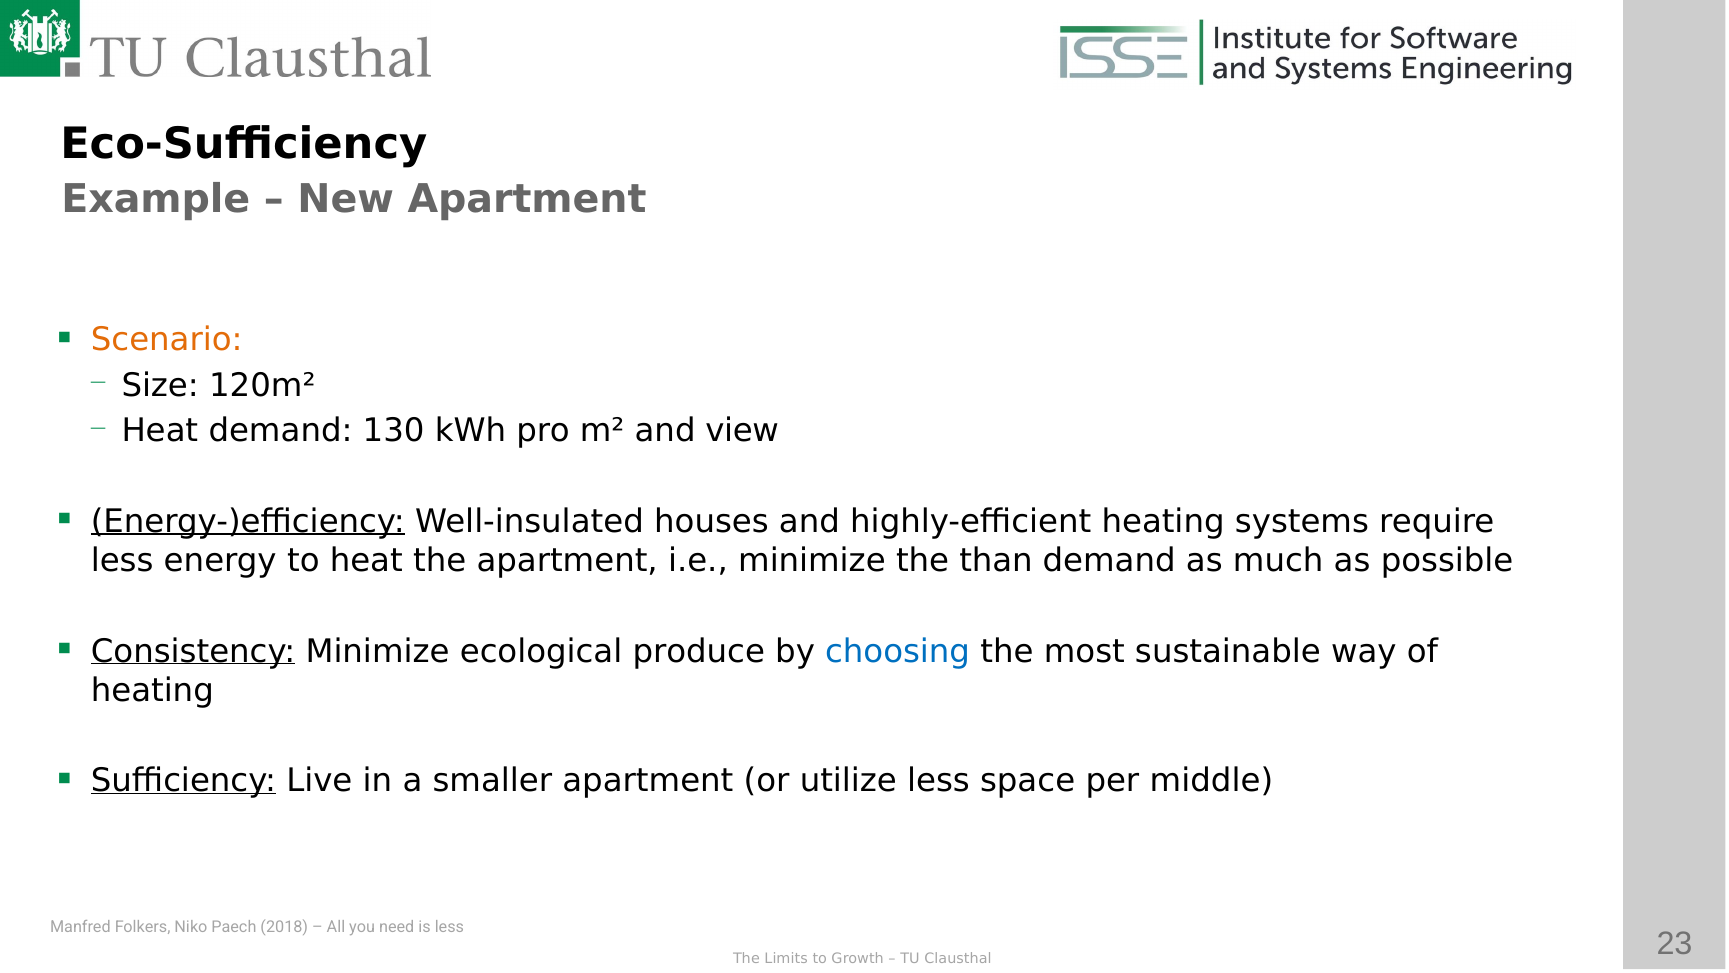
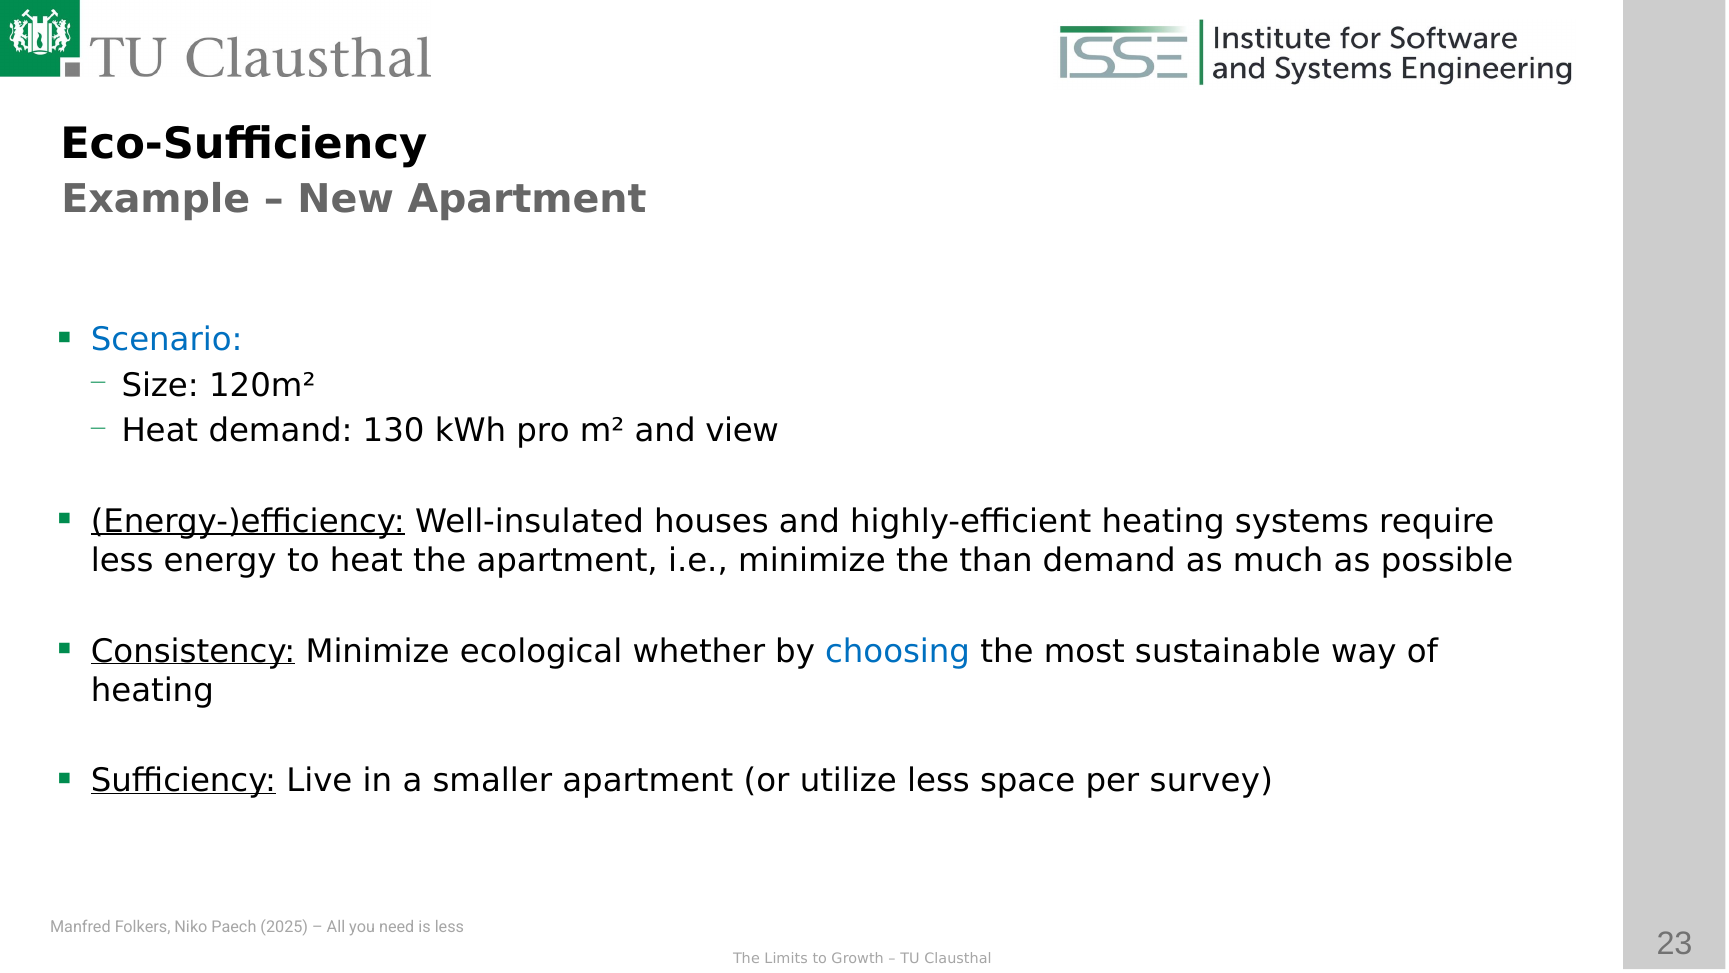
Scenario colour: orange -> blue
produce: produce -> whether
middle: middle -> survey
2018: 2018 -> 2025
